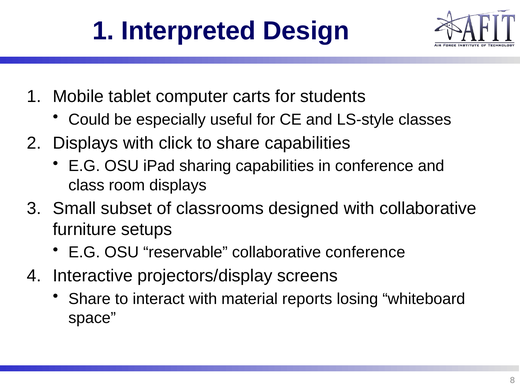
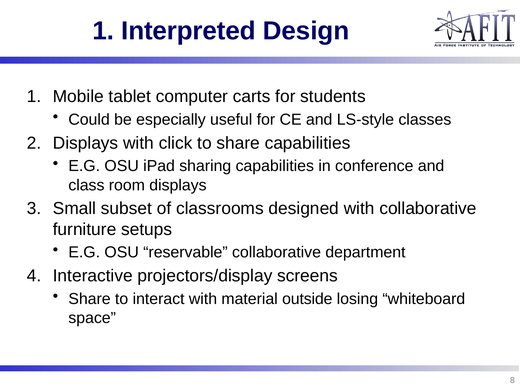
collaborative conference: conference -> department
reports: reports -> outside
